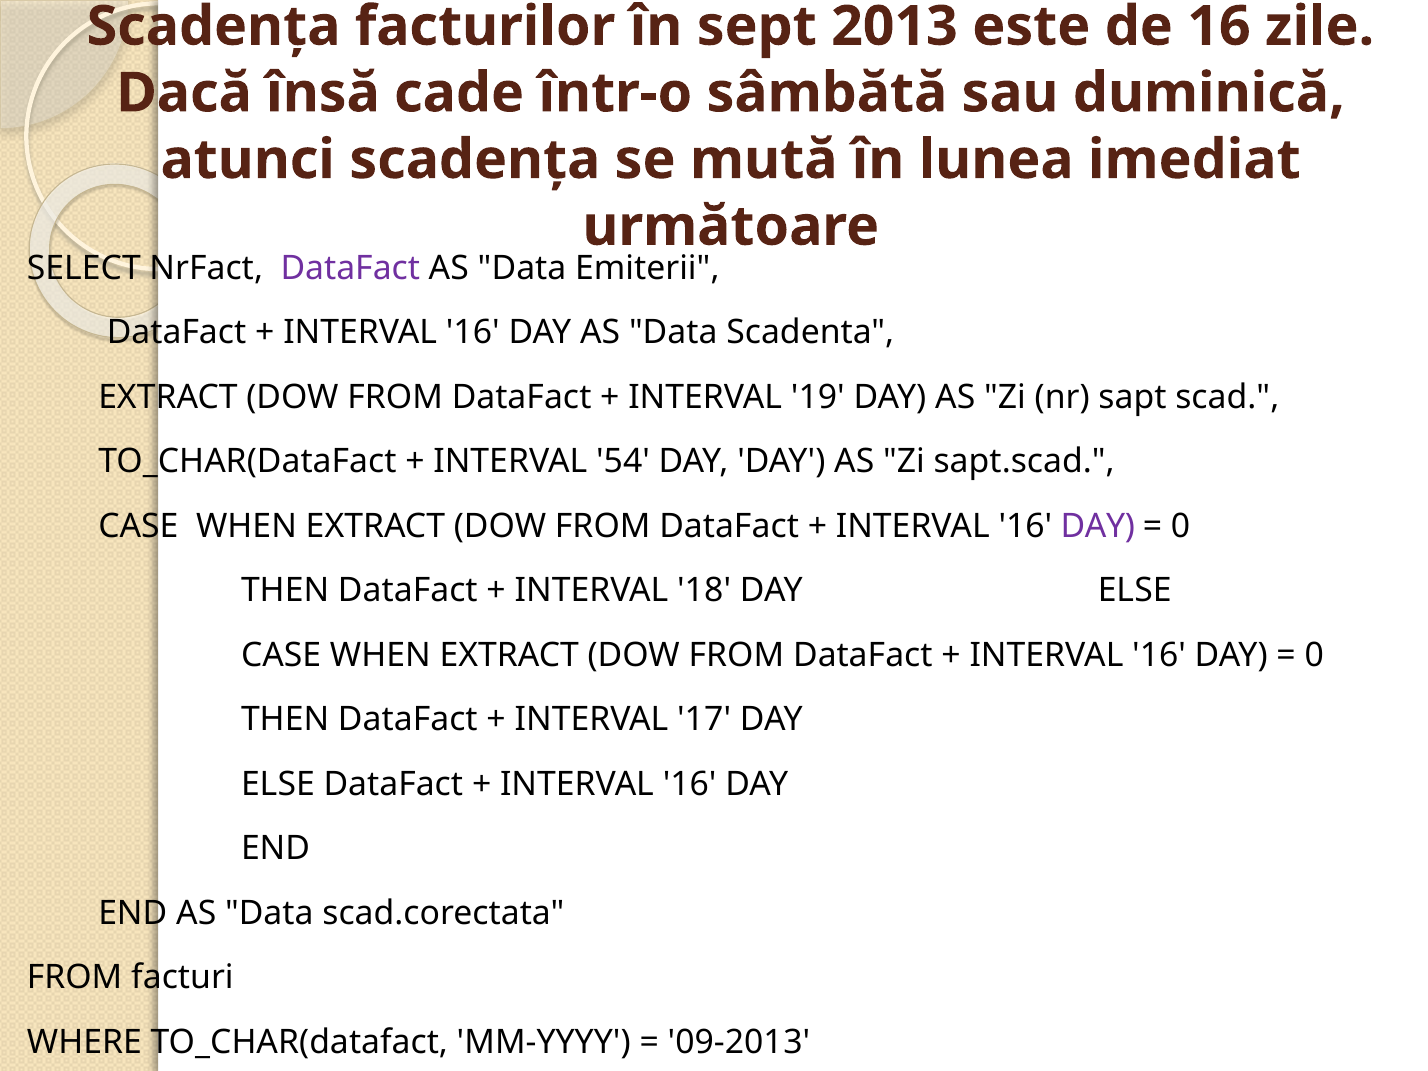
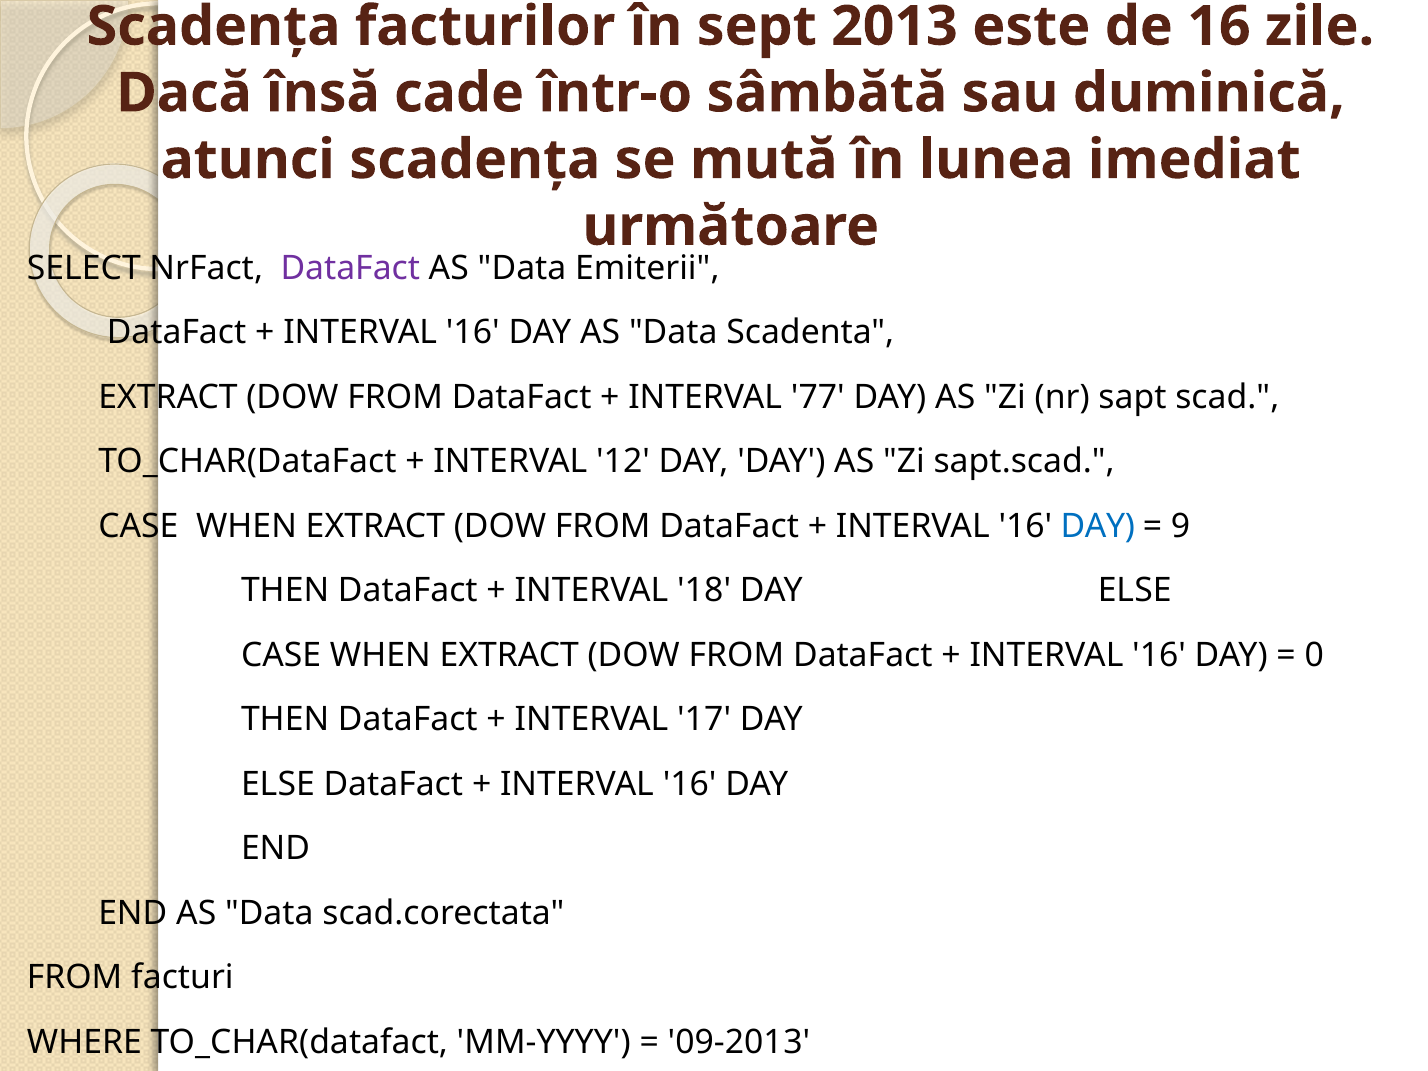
19: 19 -> 77
54: 54 -> 12
DAY at (1098, 526) colour: purple -> blue
0 at (1181, 526): 0 -> 9
